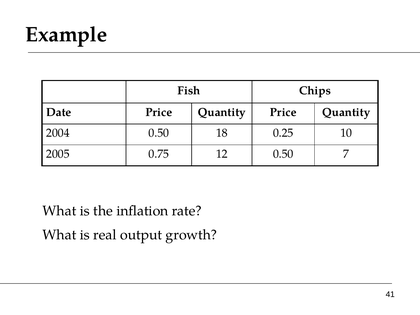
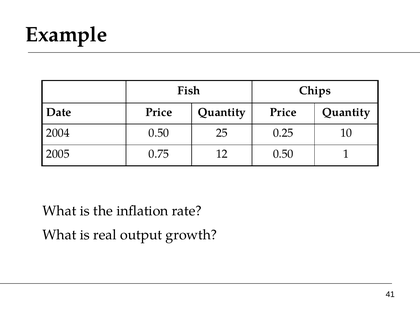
18: 18 -> 25
7: 7 -> 1
